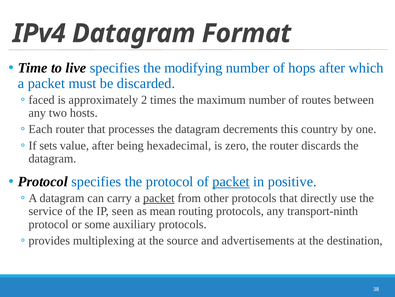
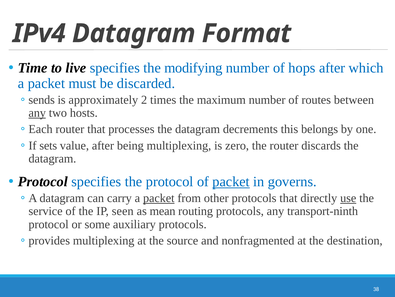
faced: faced -> sends
any at (37, 113) underline: none -> present
country: country -> belongs
being hexadecimal: hexadecimal -> multiplexing
positive: positive -> governs
use underline: none -> present
advertisements: advertisements -> nonfragmented
